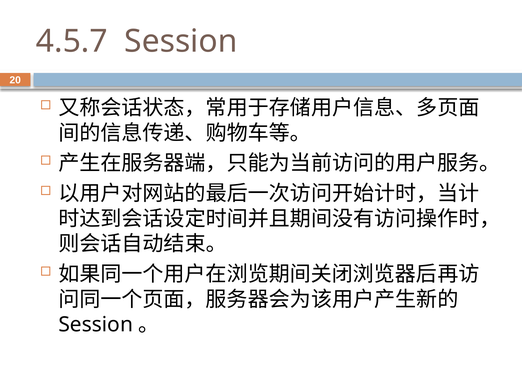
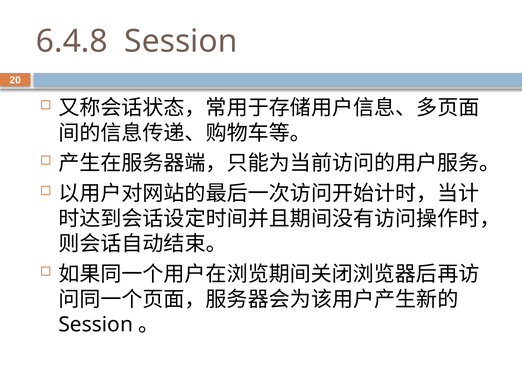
4.5.7: 4.5.7 -> 6.4.8
